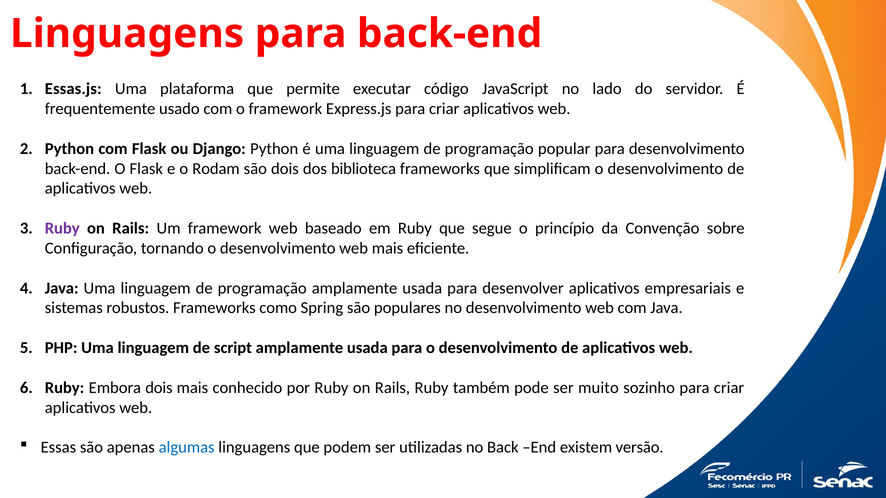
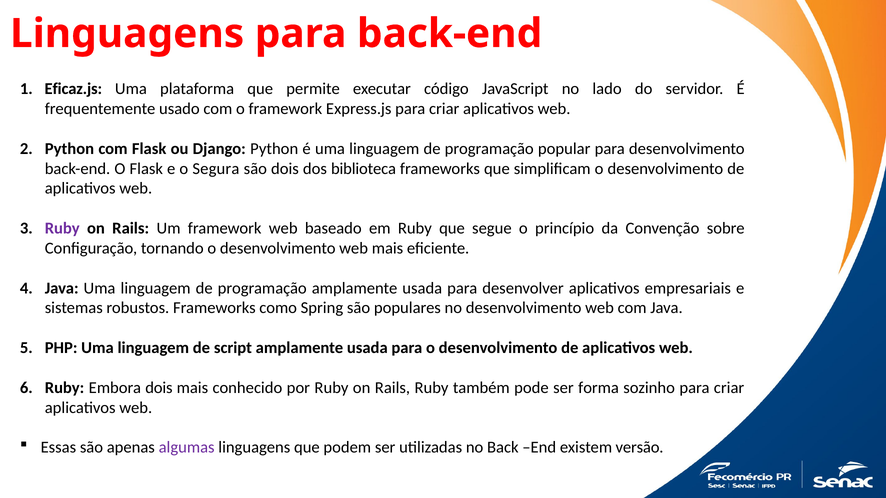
Essas.js: Essas.js -> Eficaz.js
Rodam: Rodam -> Segura
muito: muito -> forma
algumas colour: blue -> purple
